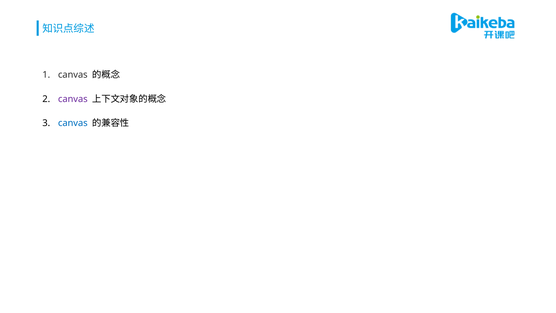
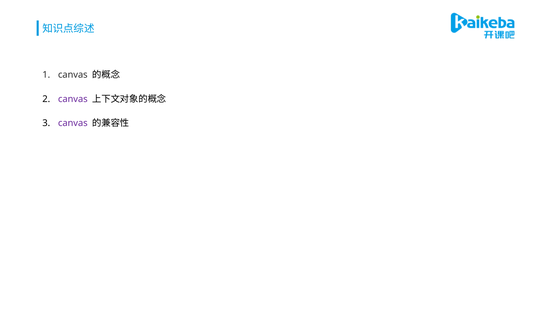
canvas at (73, 123) colour: blue -> purple
